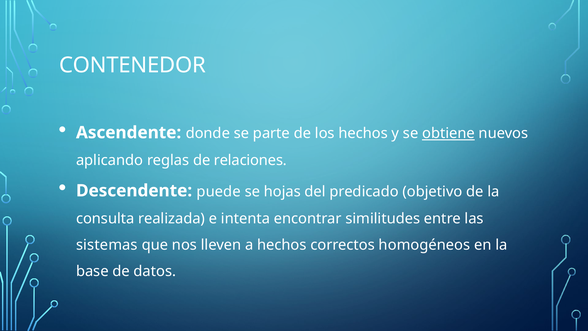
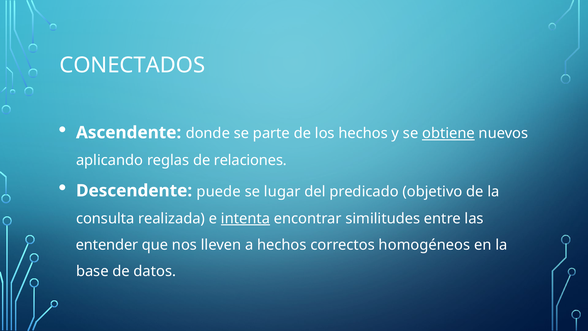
CONTENEDOR: CONTENEDOR -> CONECTADOS
hojas: hojas -> lugar
intenta underline: none -> present
sistemas: sistemas -> entender
